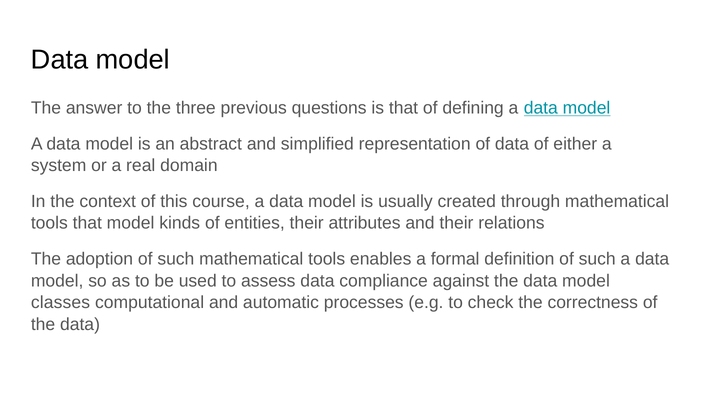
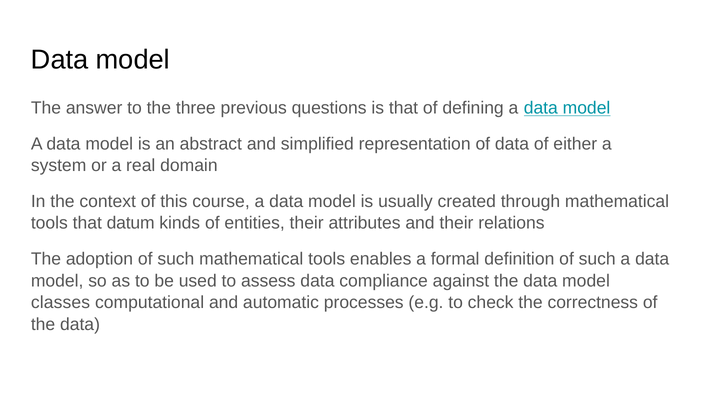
that model: model -> datum
